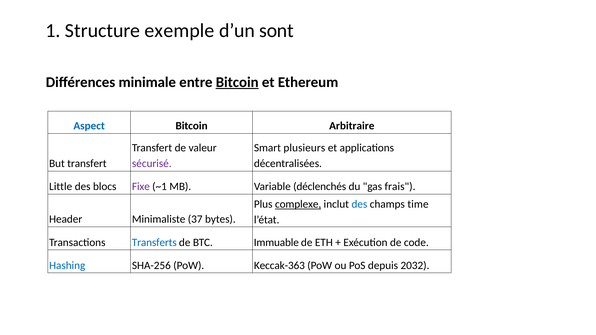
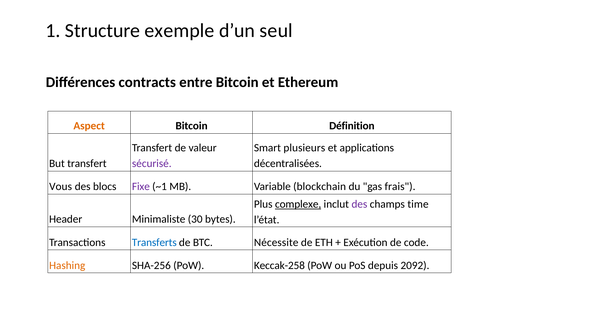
sont: sont -> seul
minimale: minimale -> contracts
Bitcoin at (237, 82) underline: present -> none
Aspect colour: blue -> orange
Arbitraire: Arbitraire -> Définition
Little: Little -> Vous
déclenchés: déclenchés -> blockchain
des at (359, 204) colour: blue -> purple
37: 37 -> 30
Immuable: Immuable -> Nécessite
Hashing colour: blue -> orange
Keccak-363: Keccak-363 -> Keccak-258
2032: 2032 -> 2092
